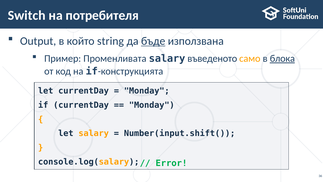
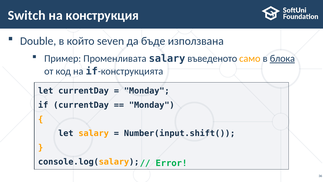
потребителя: потребителя -> конструкция
Output: Output -> Double
string: string -> seven
бъде underline: present -> none
